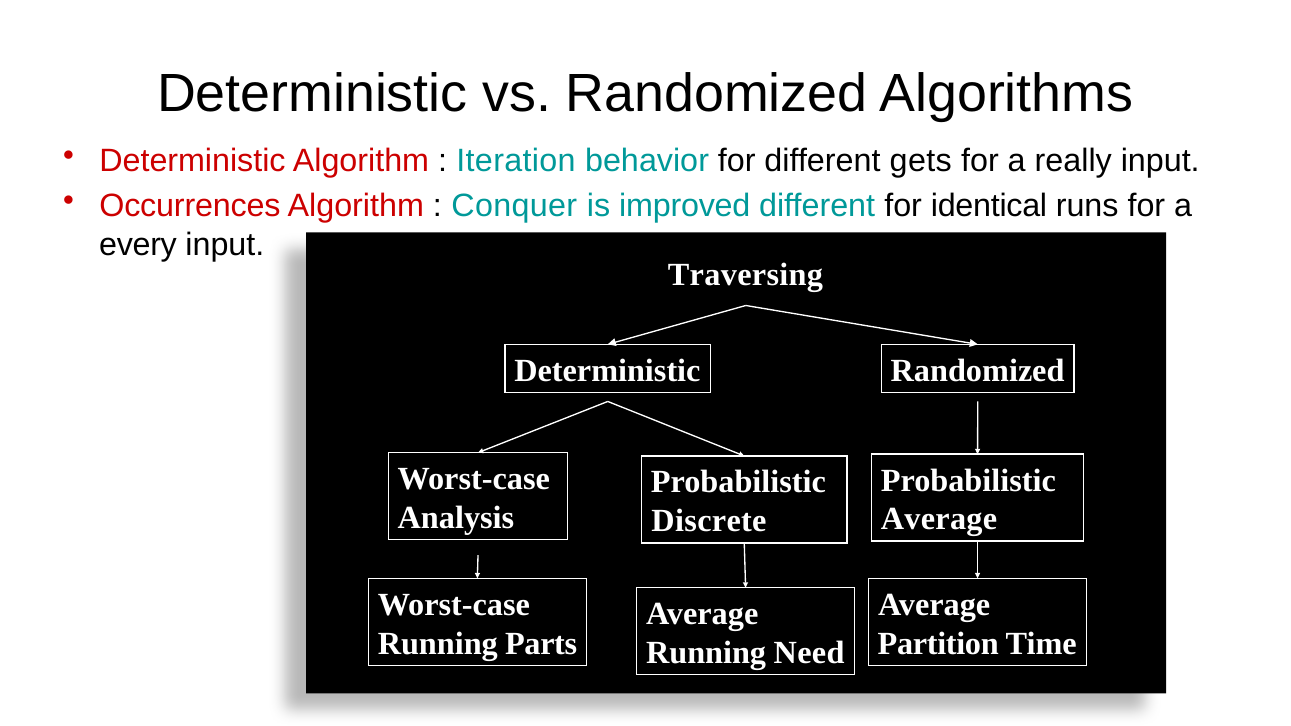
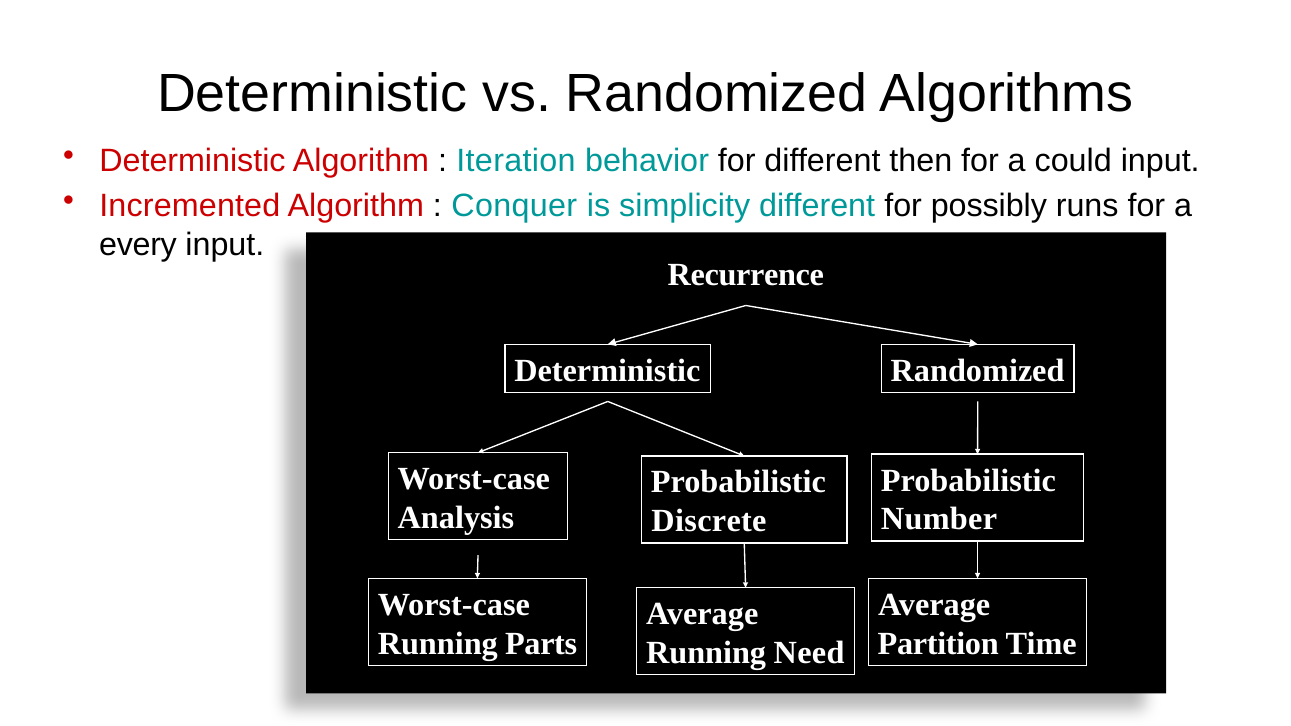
gets: gets -> then
really: really -> could
Occurrences: Occurrences -> Incremented
improved: improved -> simplicity
identical: identical -> possibly
Traversing: Traversing -> Recurrence
Average at (939, 519): Average -> Number
